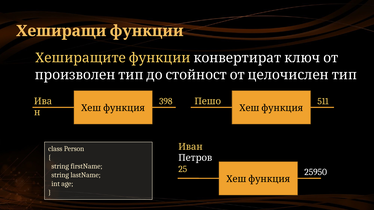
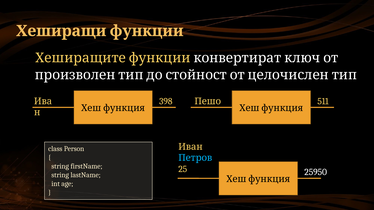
Петров colour: white -> light blue
